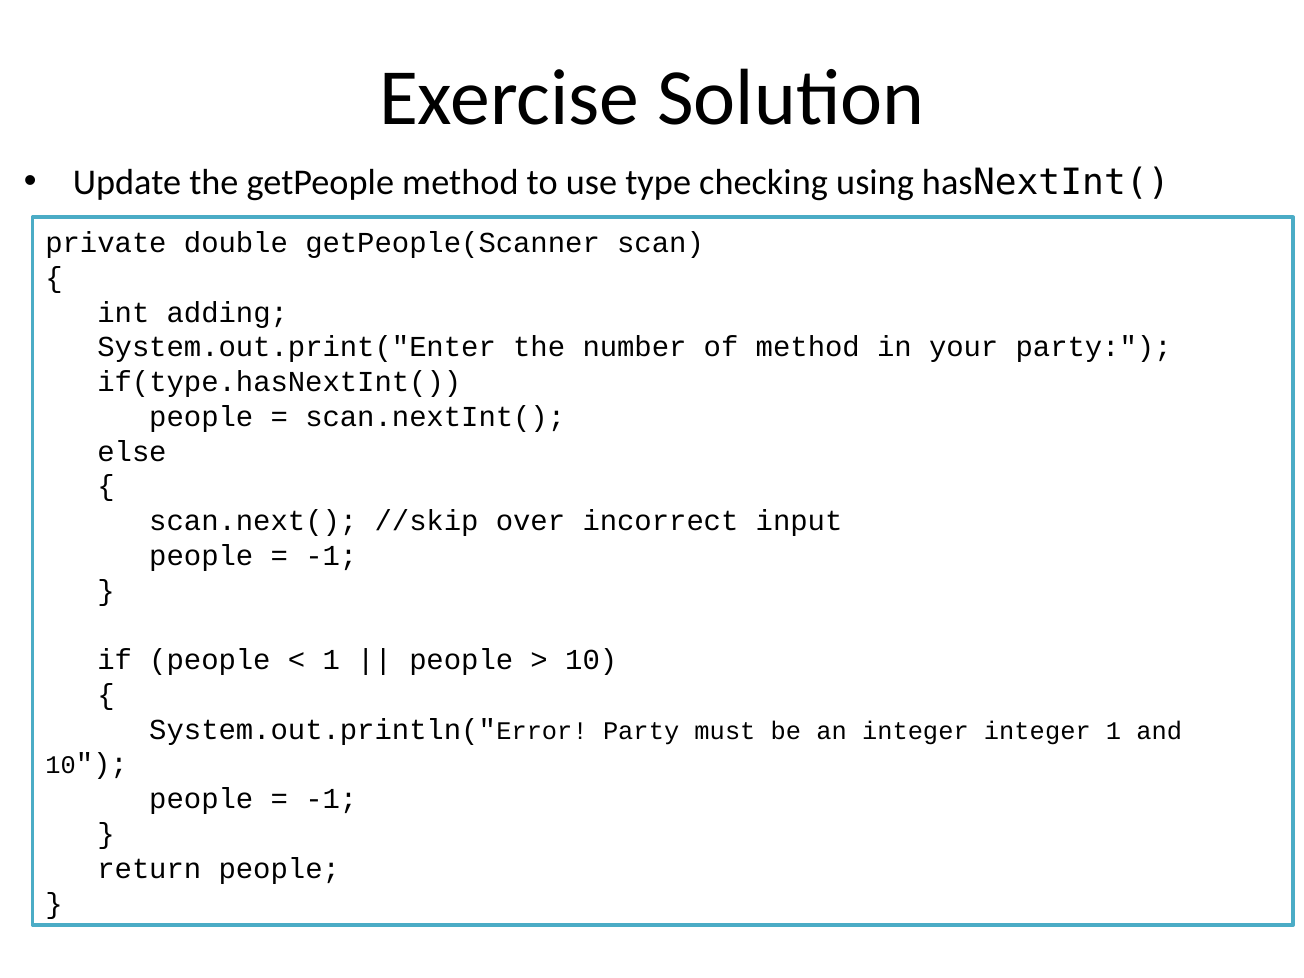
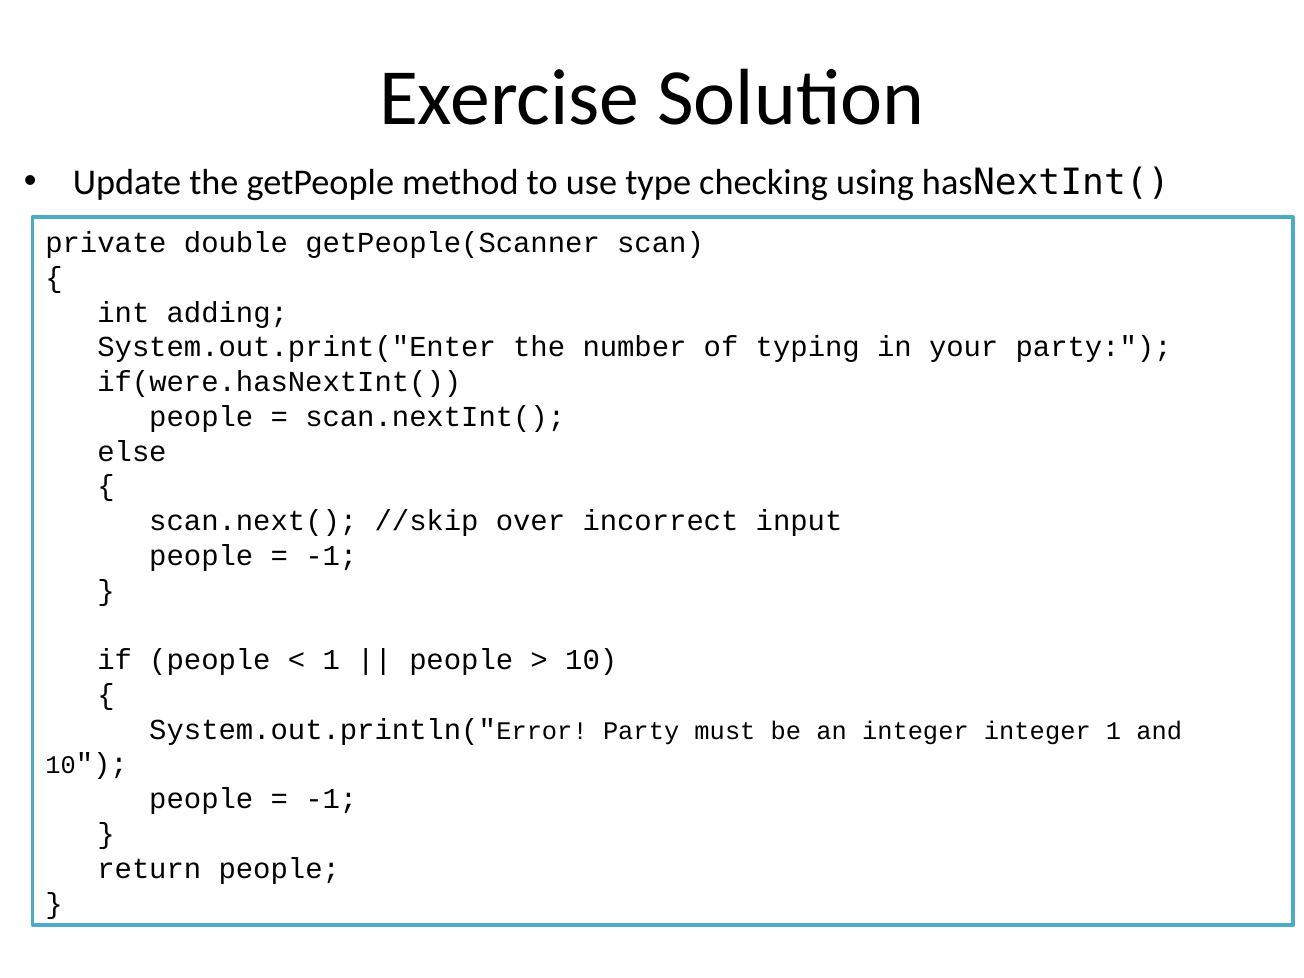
of method: method -> typing
if(type.hasNextInt(: if(type.hasNextInt( -> if(were.hasNextInt(
